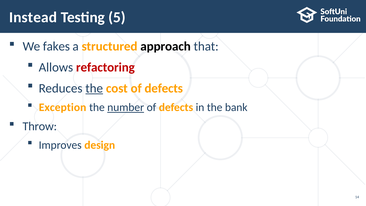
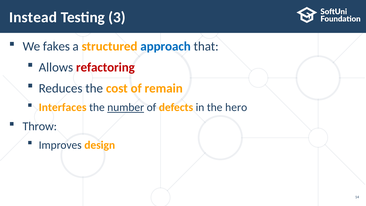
5: 5 -> 3
approach colour: black -> blue
the at (94, 88) underline: present -> none
cost of defects: defects -> remain
Exception: Exception -> Interfaces
bank: bank -> hero
